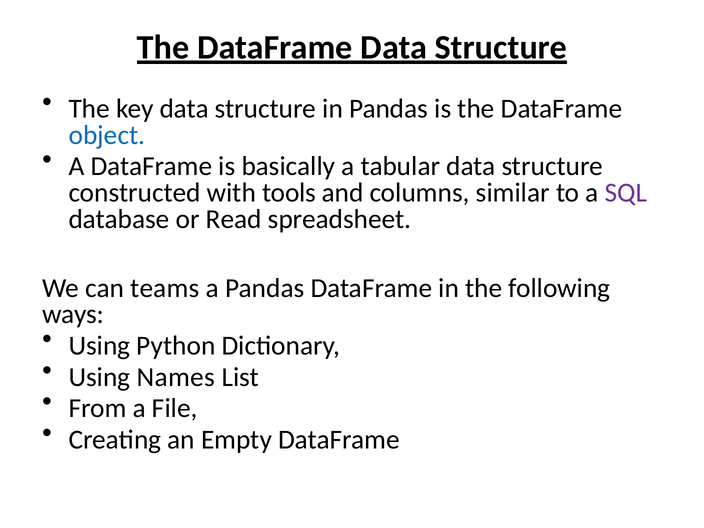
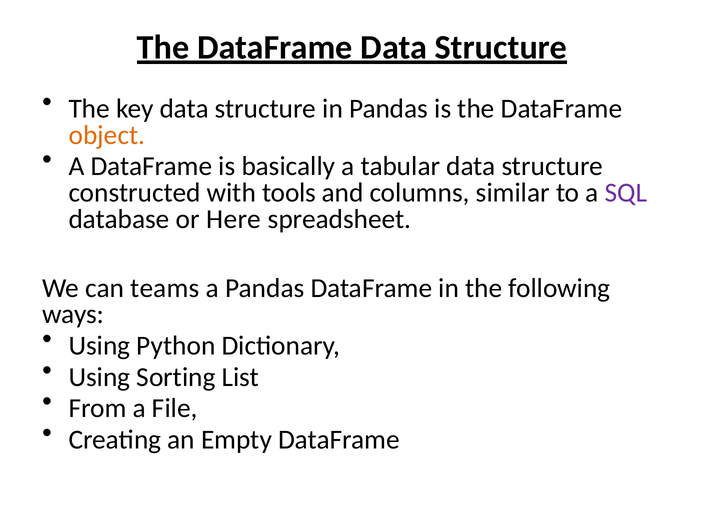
object colour: blue -> orange
Read: Read -> Here
Names: Names -> Sorting
